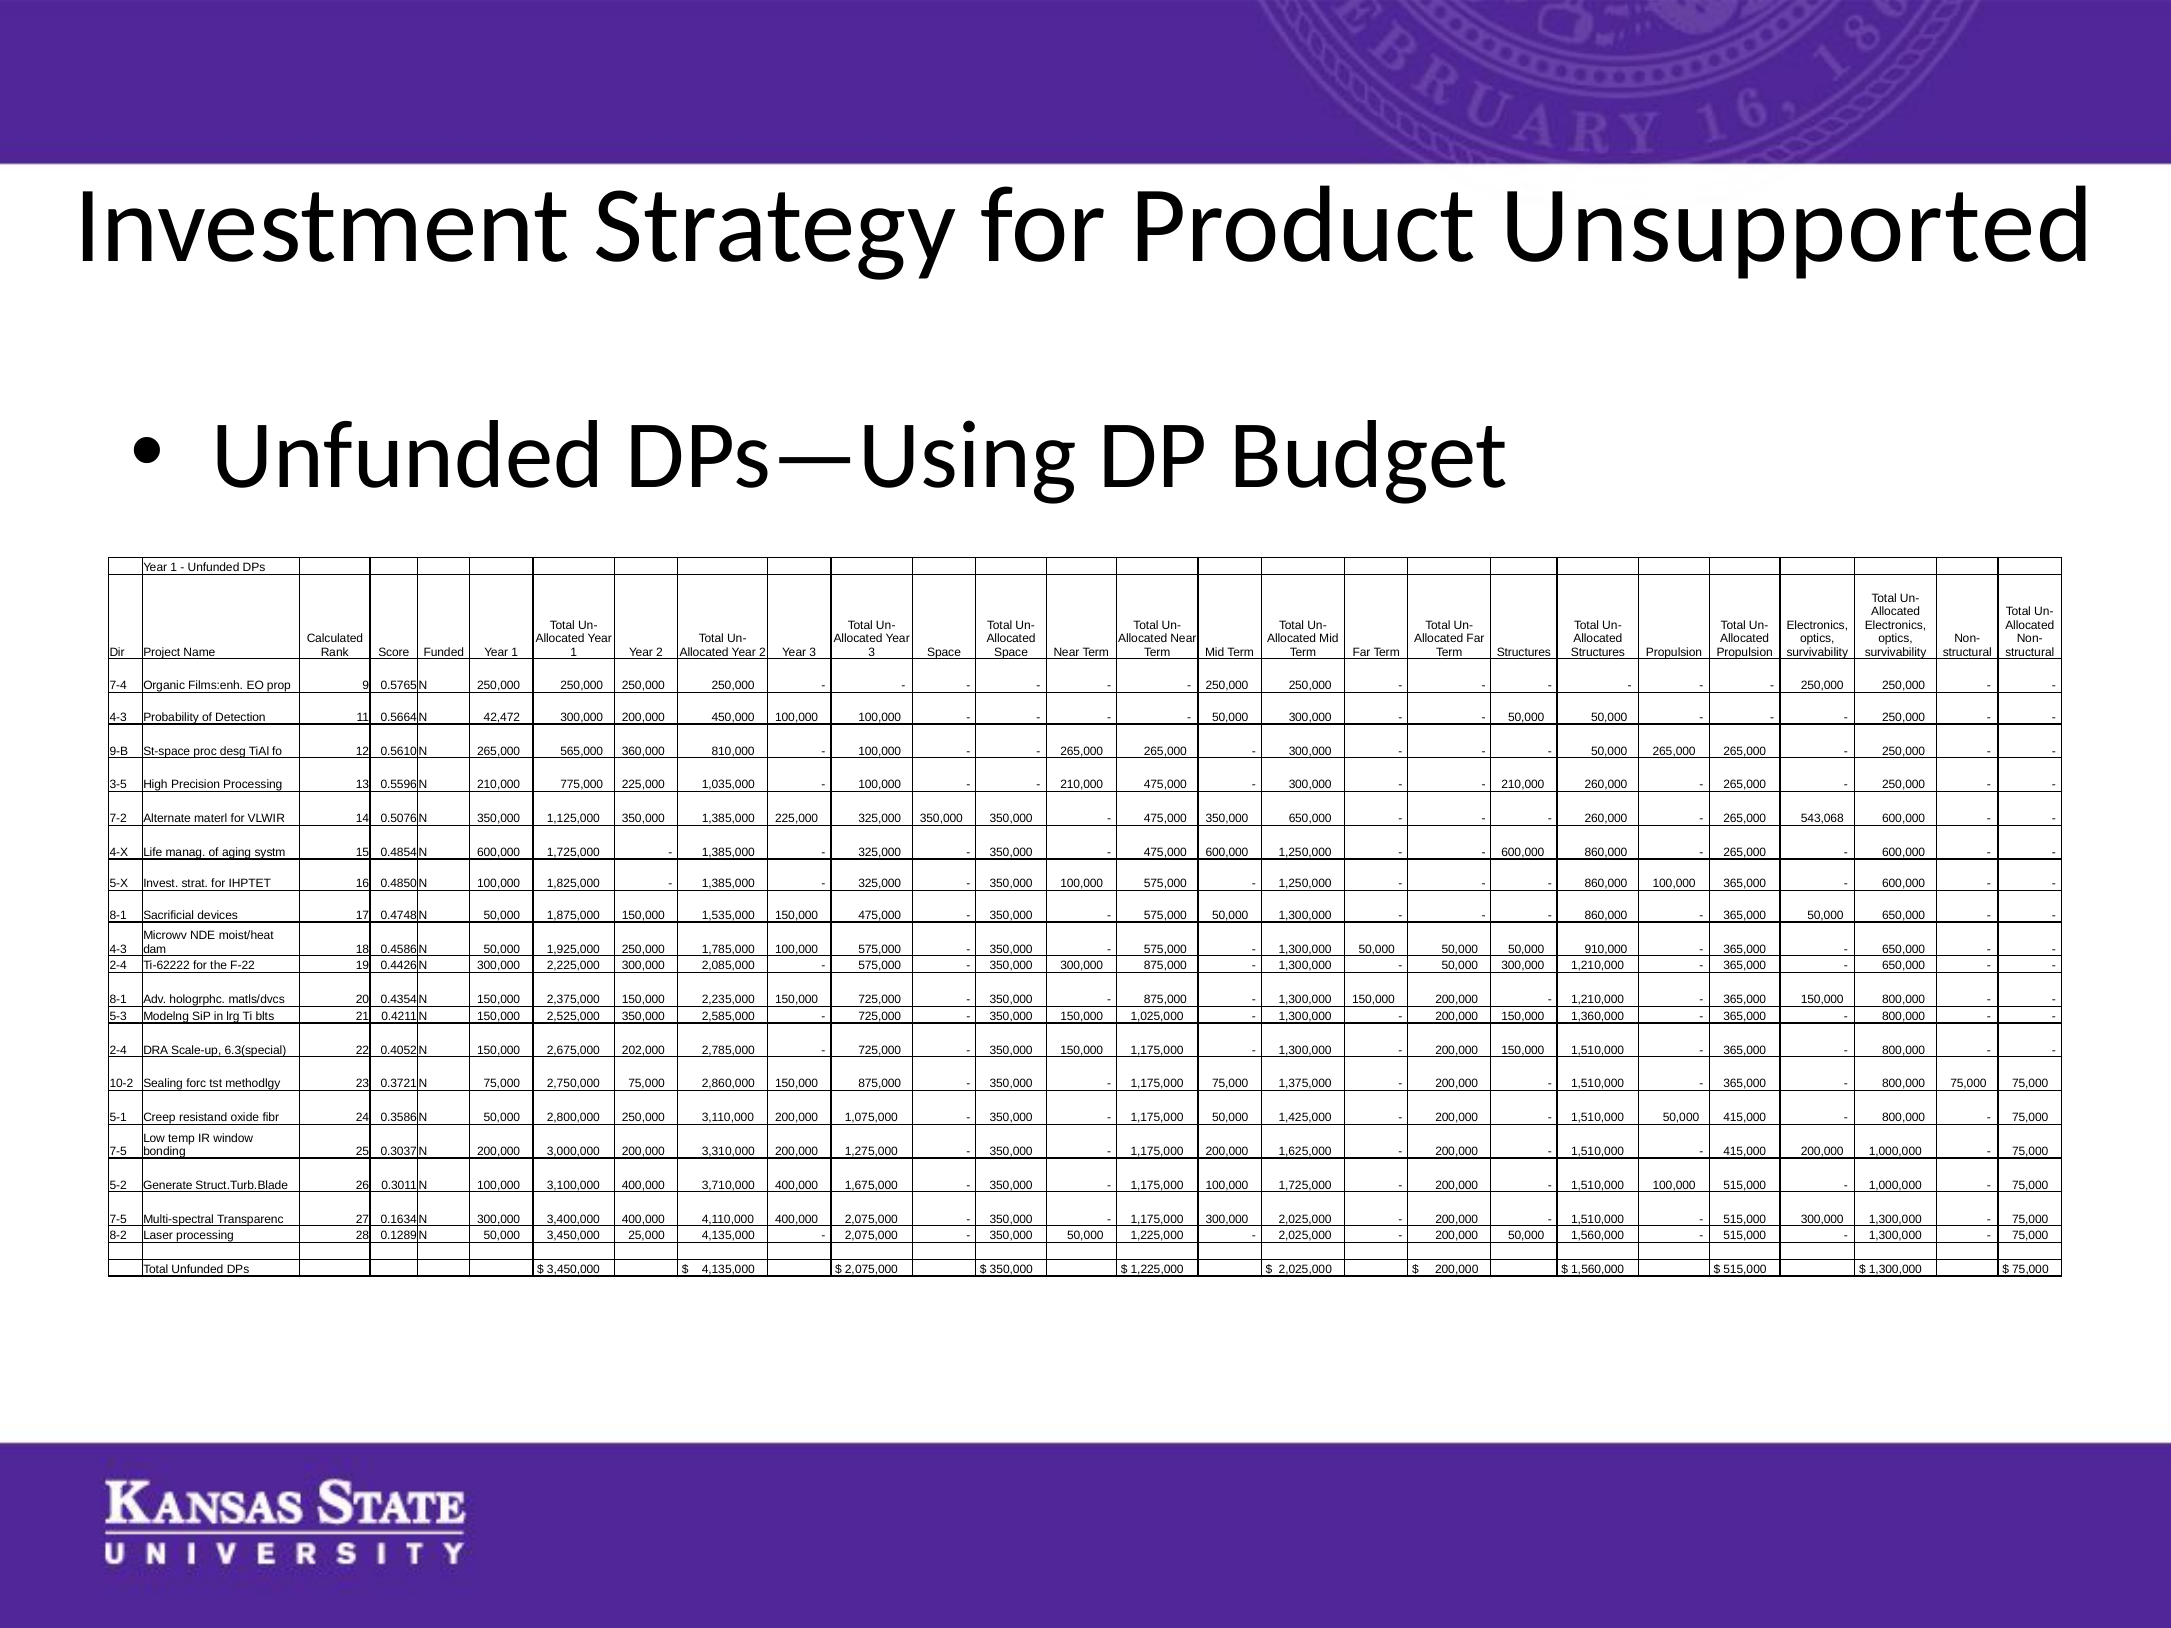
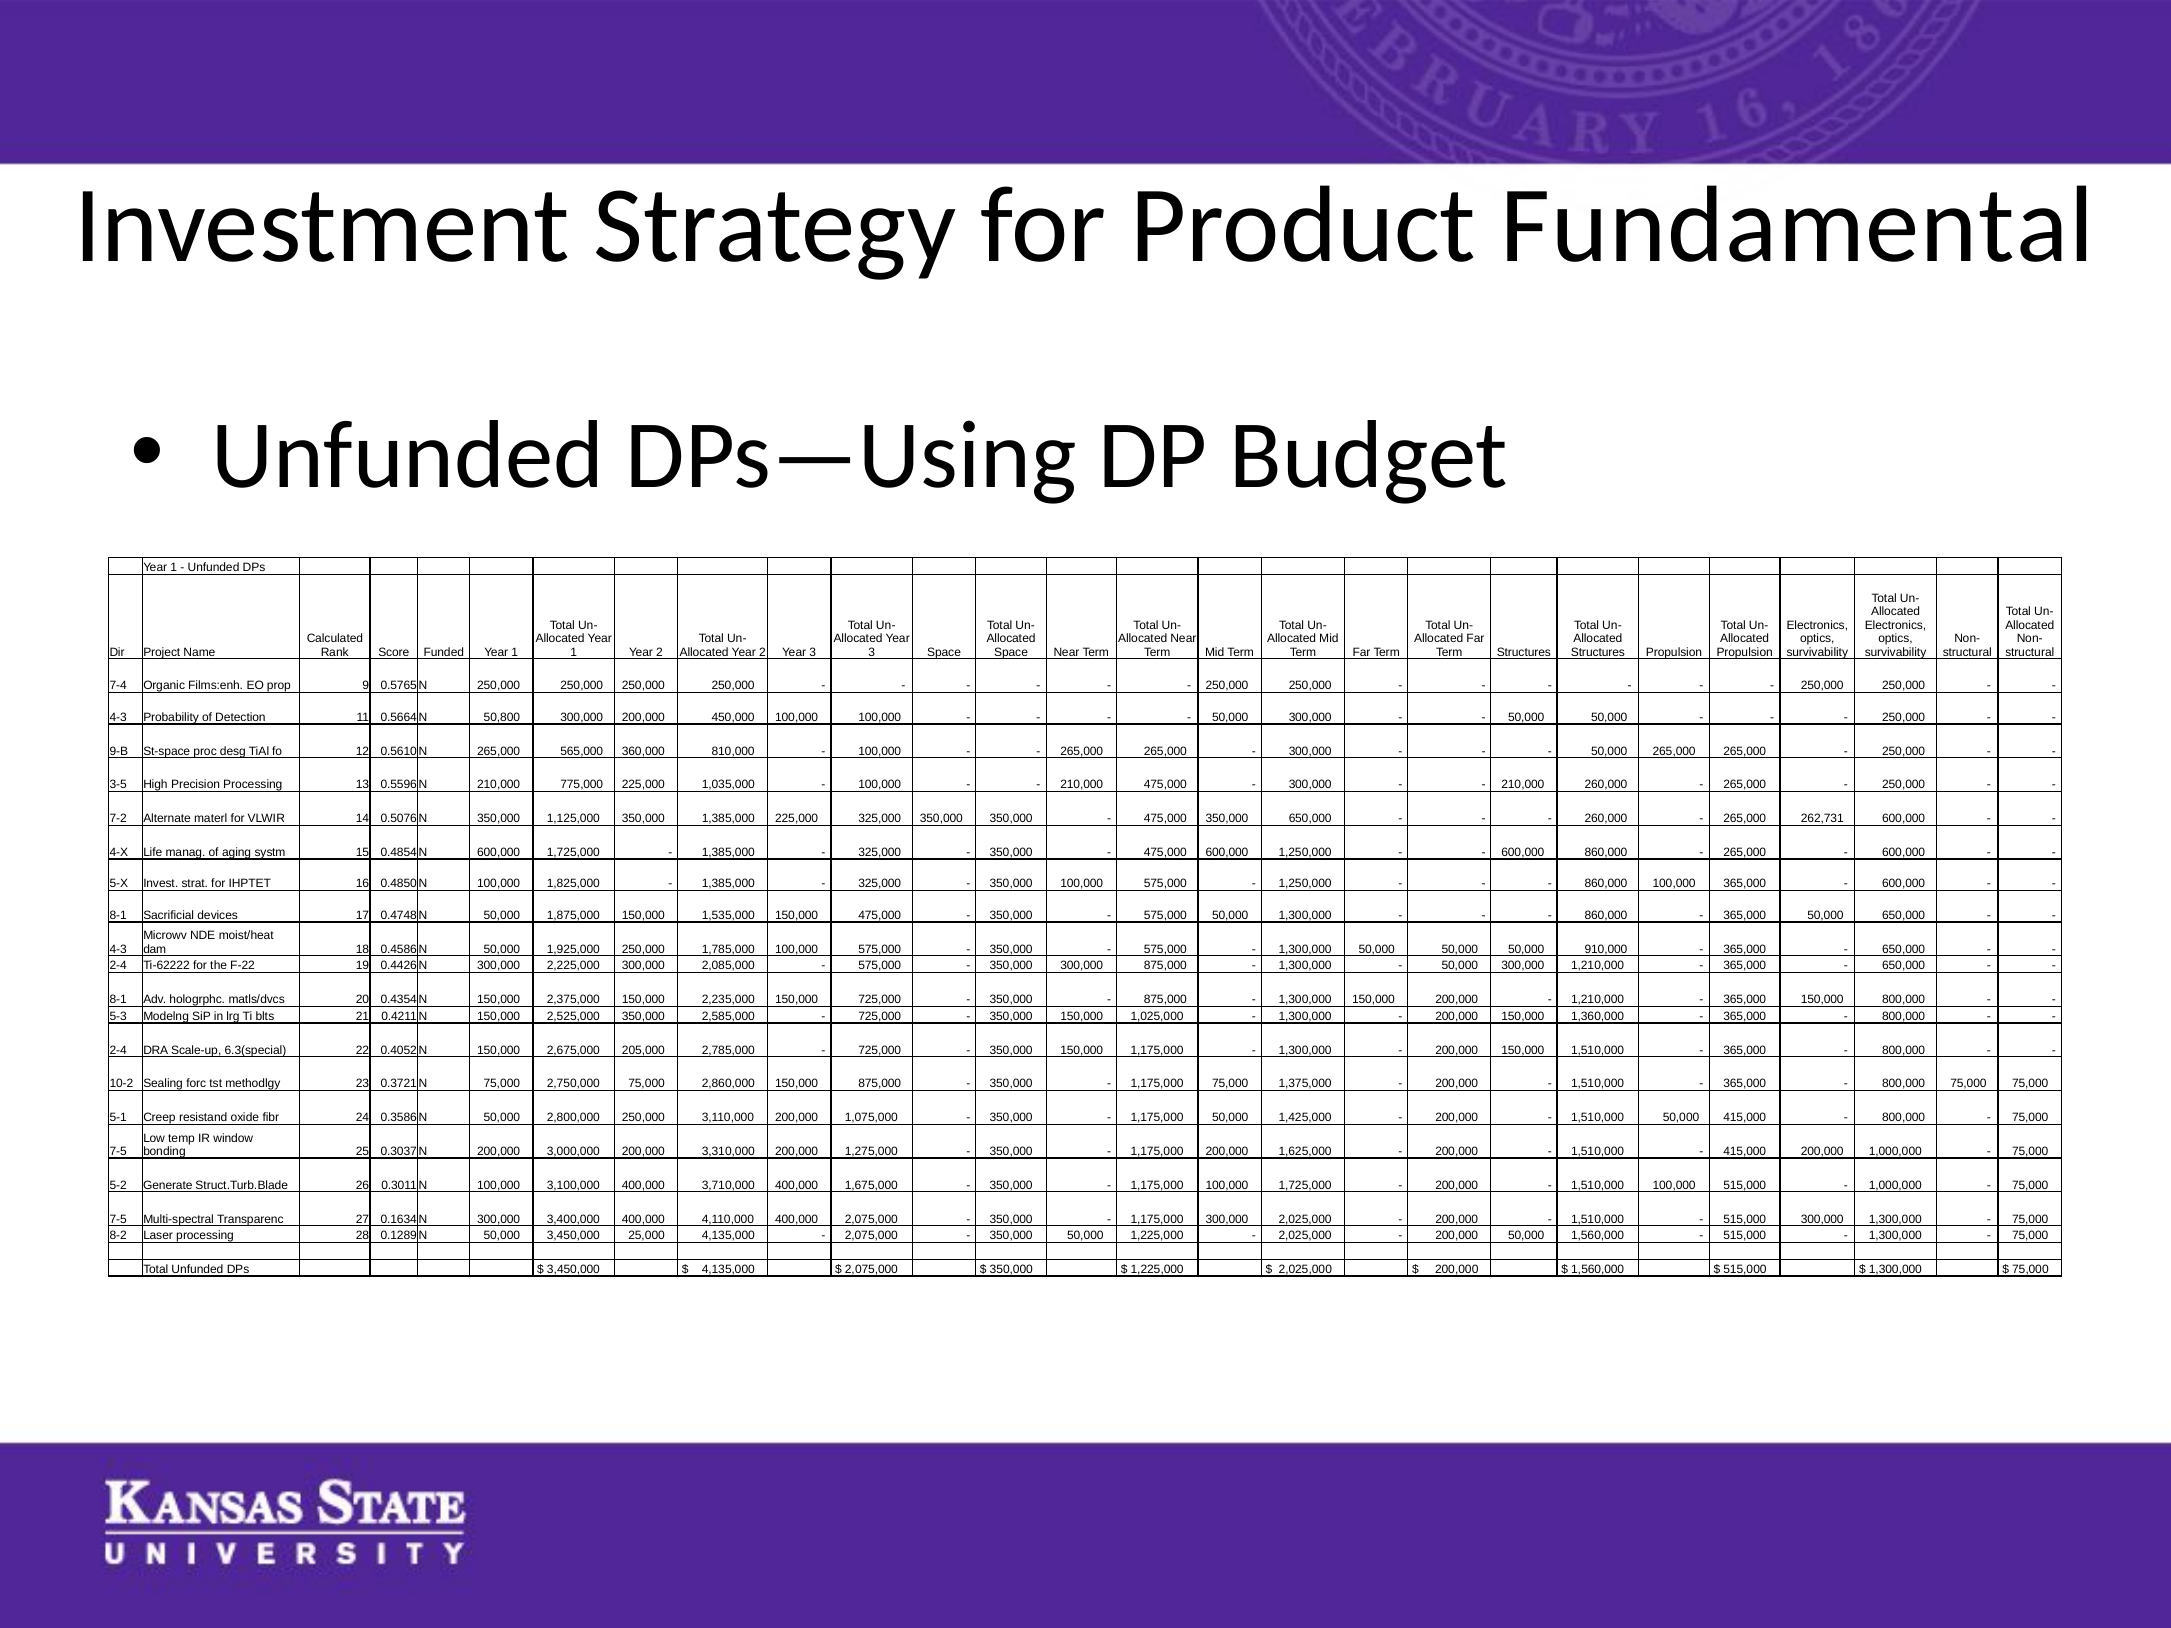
Unsupported: Unsupported -> Fundamental
42,472: 42,472 -> 50,800
543,068: 543,068 -> 262,731
202,000: 202,000 -> 205,000
